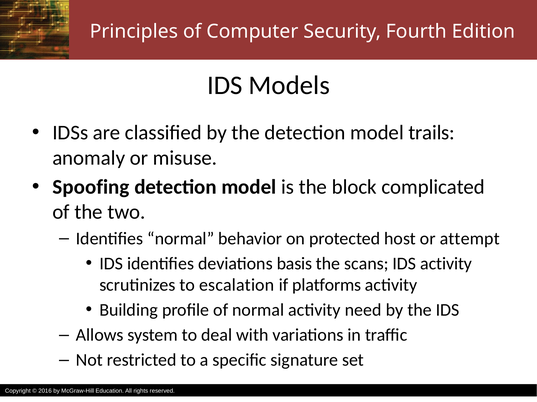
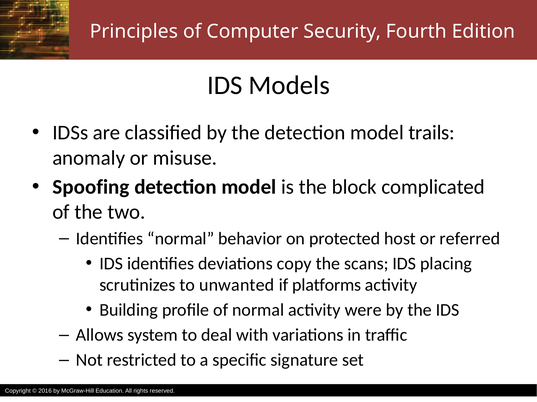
attempt: attempt -> referred
basis: basis -> copy
IDS activity: activity -> placing
escalation: escalation -> unwanted
need: need -> were
